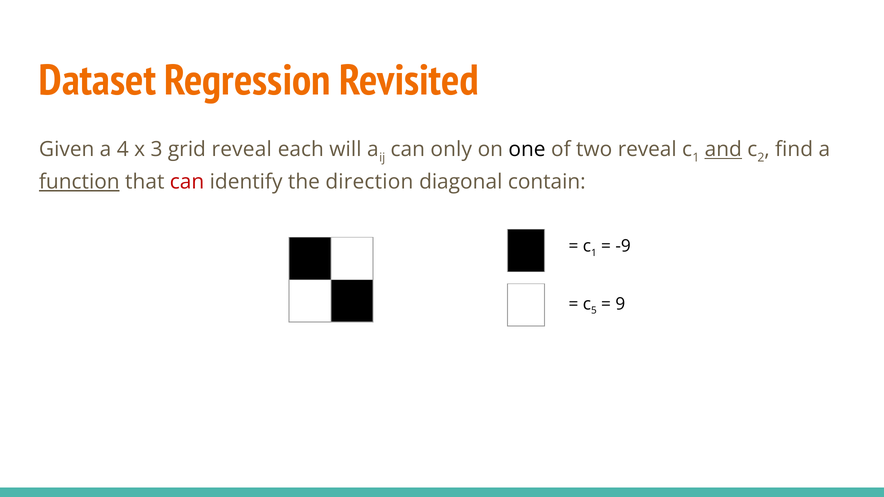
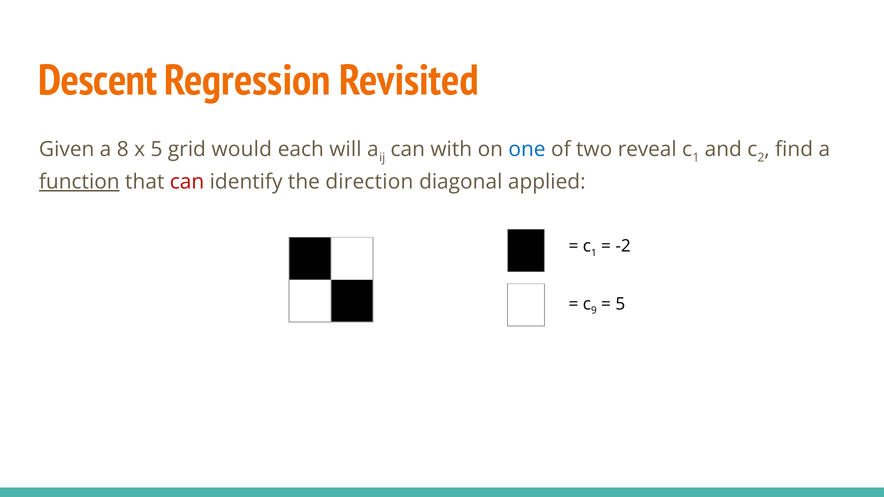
Dataset: Dataset -> Descent
4: 4 -> 8
x 3: 3 -> 5
grid reveal: reveal -> would
only: only -> with
one colour: black -> blue
and underline: present -> none
contain: contain -> applied
-9: -9 -> -2
5: 5 -> 9
9 at (620, 304): 9 -> 5
